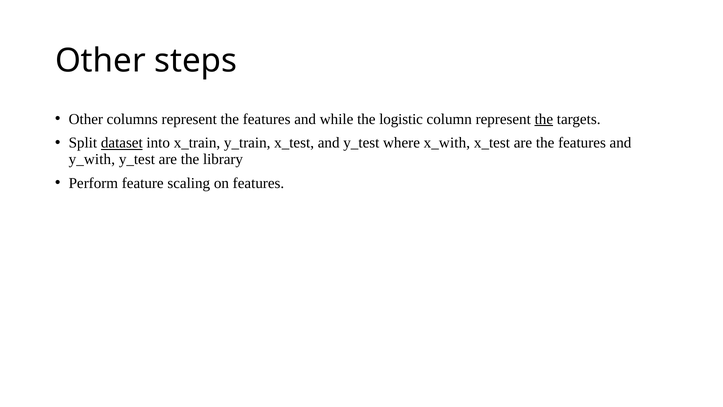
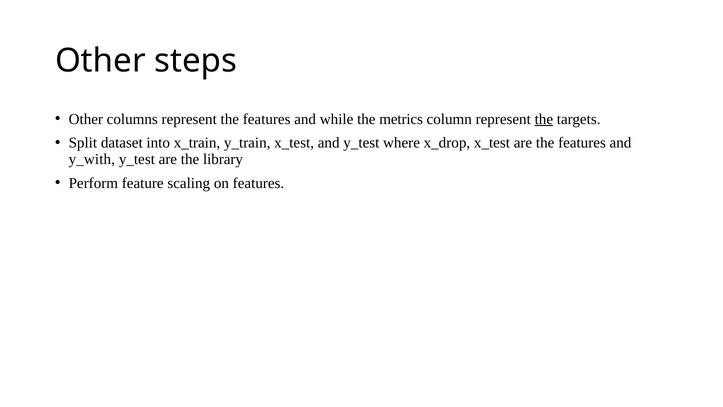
logistic: logistic -> metrics
dataset underline: present -> none
x_with: x_with -> x_drop
